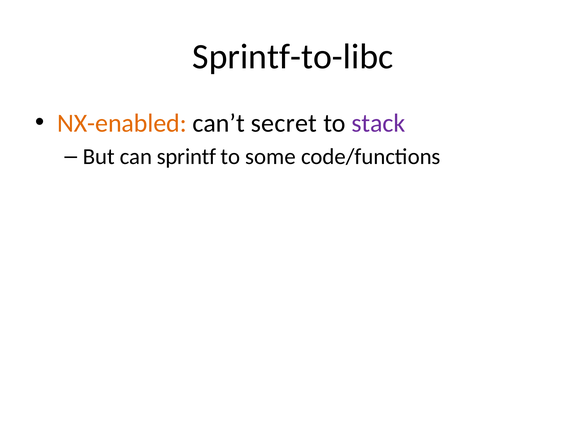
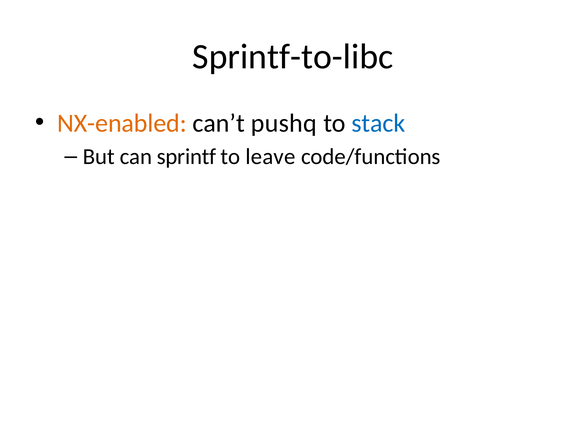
secret: secret -> pushq
stack colour: purple -> blue
some: some -> leave
